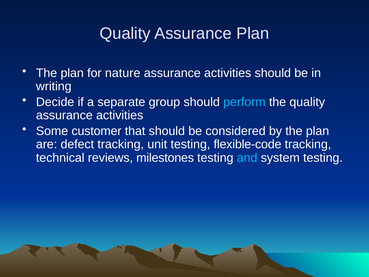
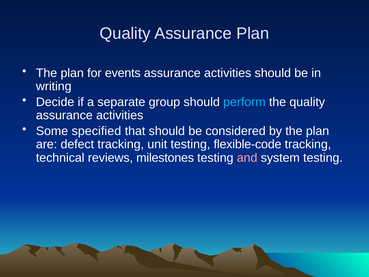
nature: nature -> events
customer: customer -> specified
and colour: light blue -> pink
